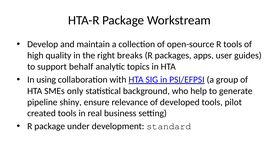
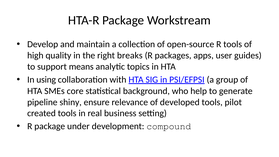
behalf: behalf -> means
only: only -> core
standard: standard -> compound
